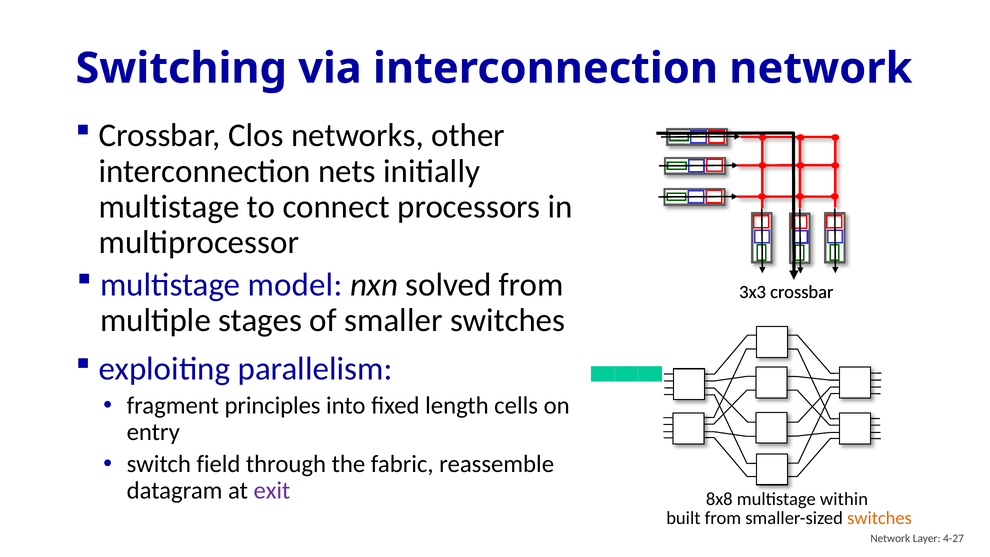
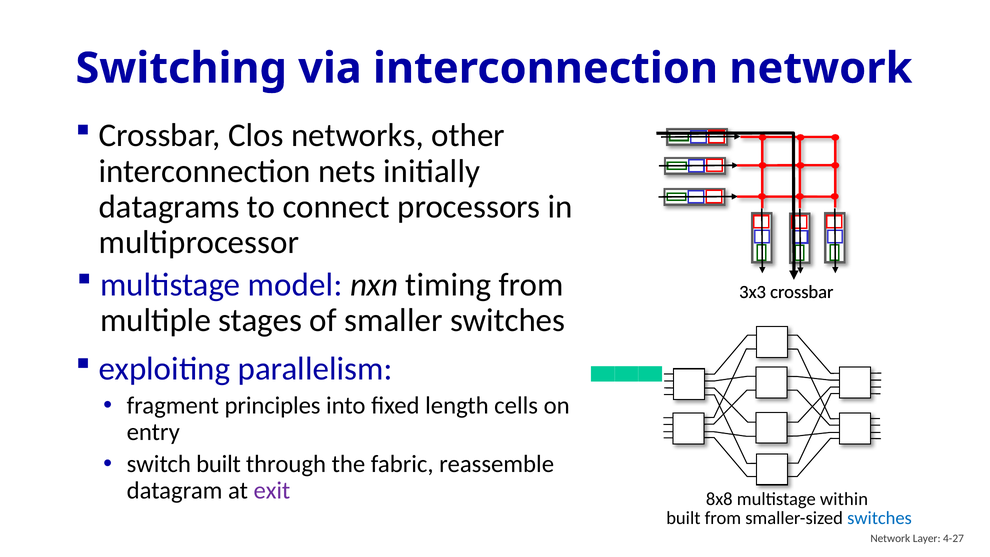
multistage at (169, 207): multistage -> datagrams
solved: solved -> timing
switch field: field -> built
switches at (879, 518) colour: orange -> blue
